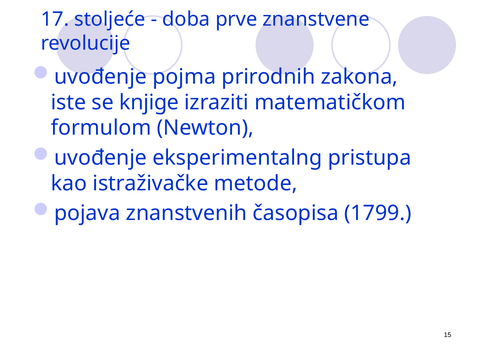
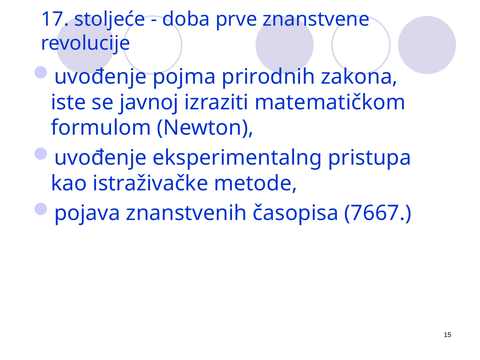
knjige: knjige -> javnoj
1799: 1799 -> 7667
